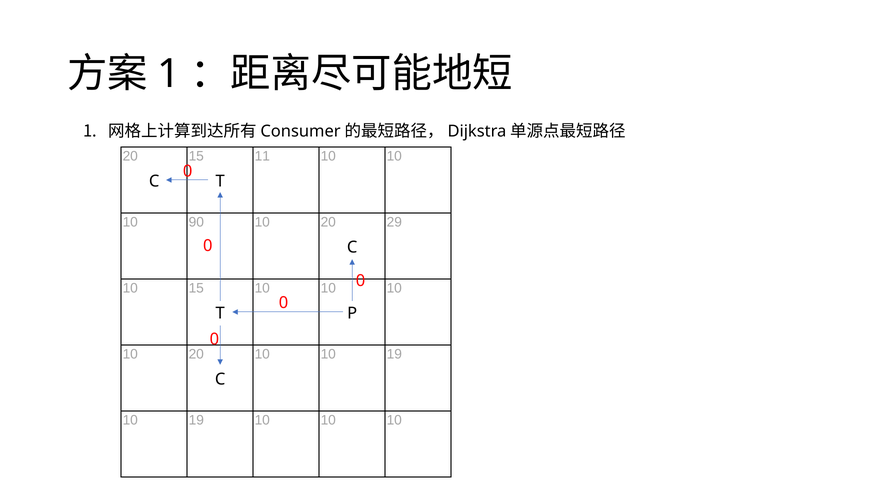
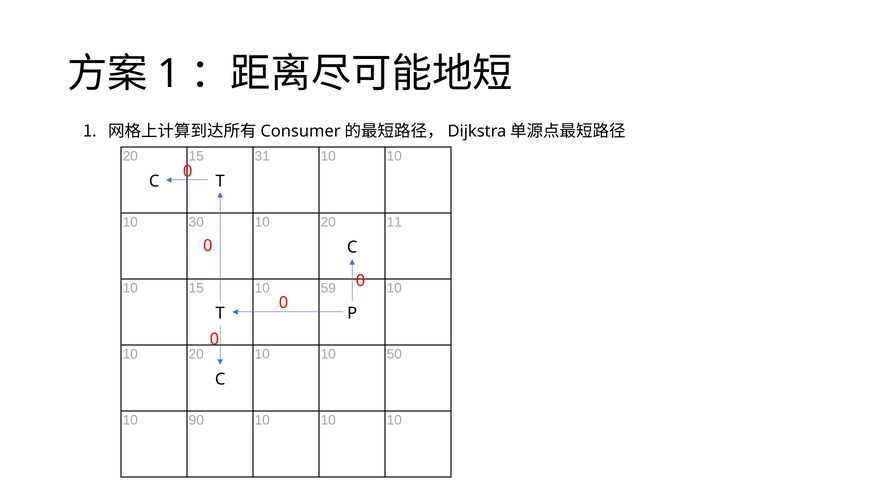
11: 11 -> 31
90: 90 -> 30
29: 29 -> 11
15 10 10: 10 -> 59
10 10 19: 19 -> 50
19 at (196, 420): 19 -> 90
